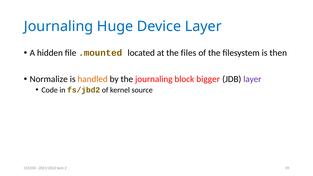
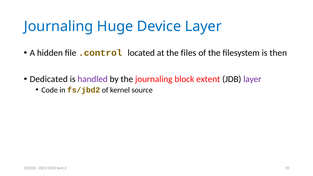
.mounted: .mounted -> .control
Normalize: Normalize -> Dedicated
handled colour: orange -> purple
bigger: bigger -> extent
